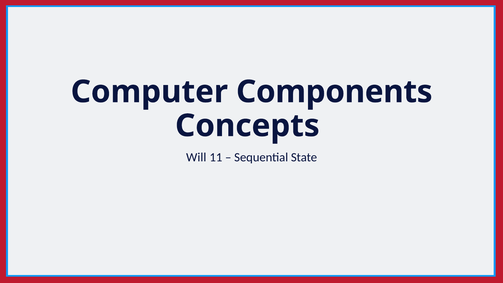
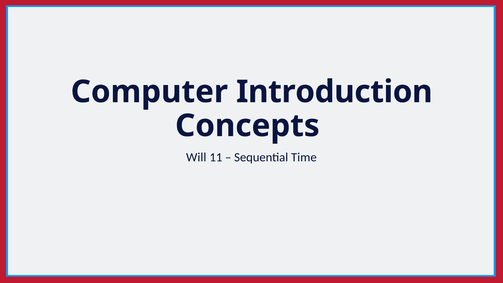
Components: Components -> Introduction
State: State -> Time
